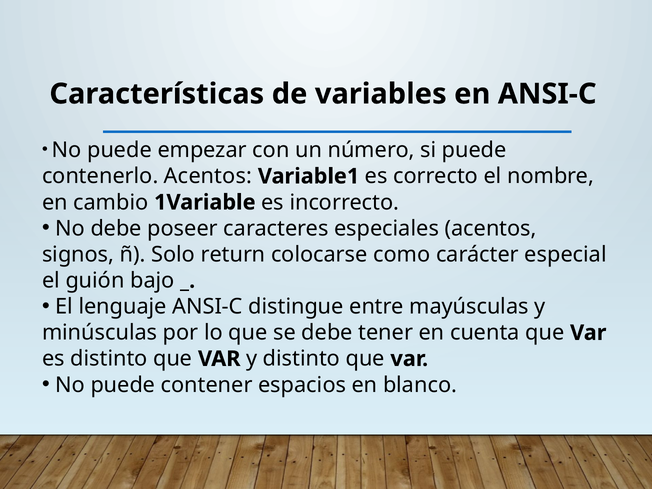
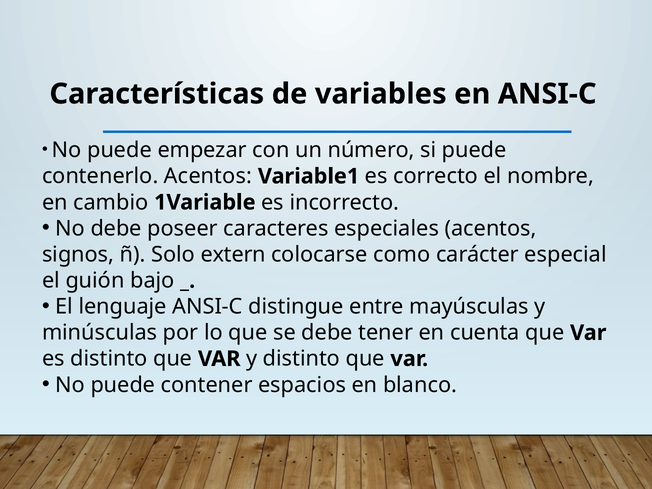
return: return -> extern
